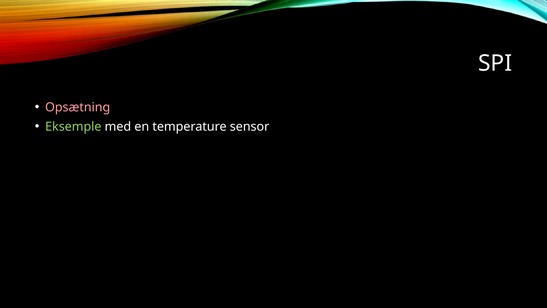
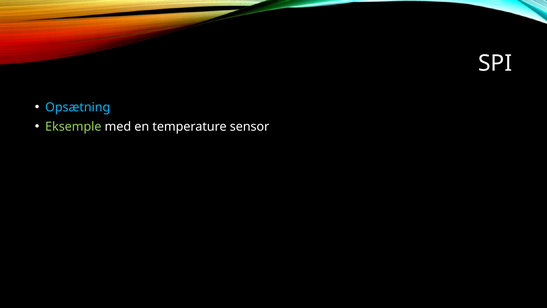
Opsætning colour: pink -> light blue
